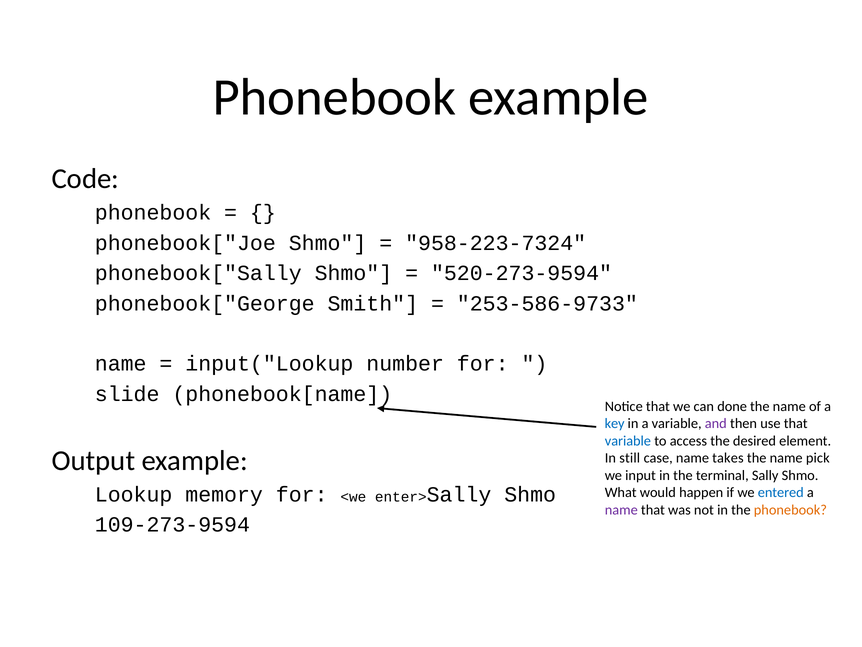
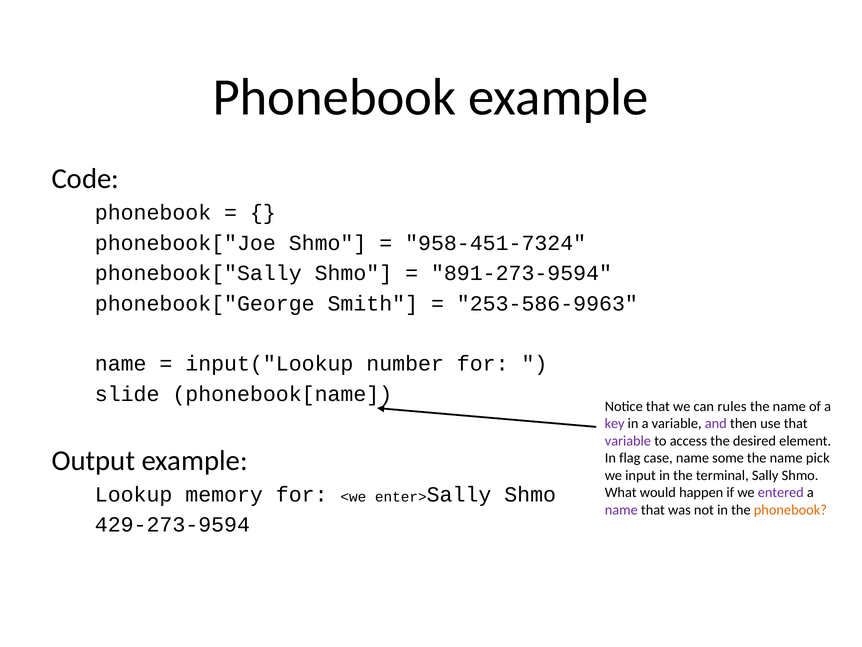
958-223-7324: 958-223-7324 -> 958-451-7324
520-273-9594: 520-273-9594 -> 891-273-9594
253-586-9733: 253-586-9733 -> 253-586-9963
done: done -> rules
key colour: blue -> purple
variable at (628, 441) colour: blue -> purple
still: still -> flag
takes: takes -> some
entered colour: blue -> purple
109-273-9594: 109-273-9594 -> 429-273-9594
